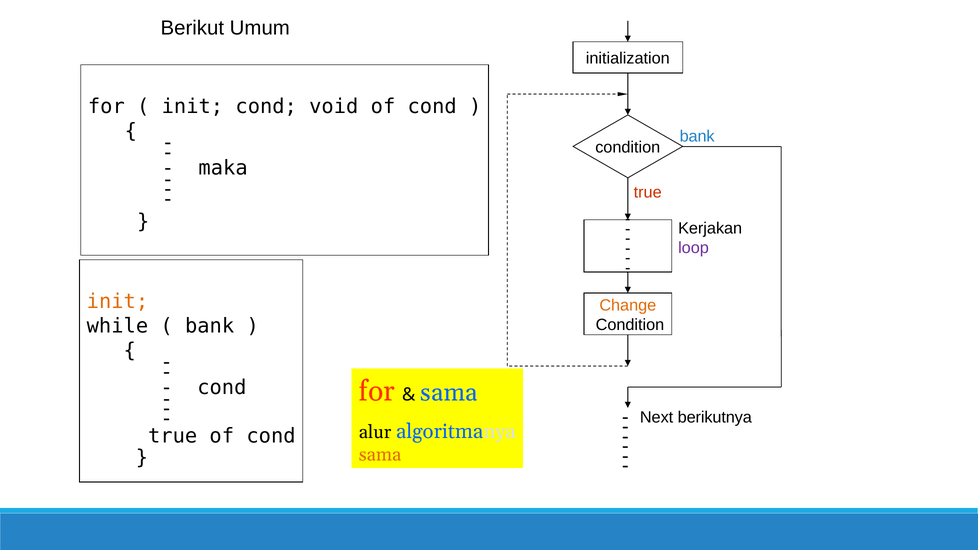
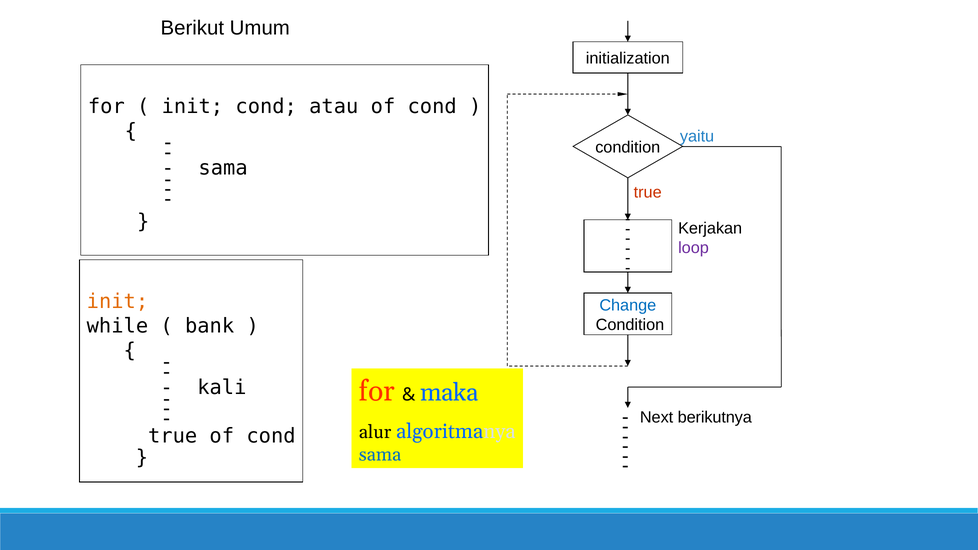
void: void -> atau
bank at (697, 137): bank -> yaitu
maka at (223, 168): maka -> sama
Change colour: orange -> blue
cond at (222, 388): cond -> kali
sama at (449, 393): sama -> maka
sama at (380, 455) colour: orange -> blue
